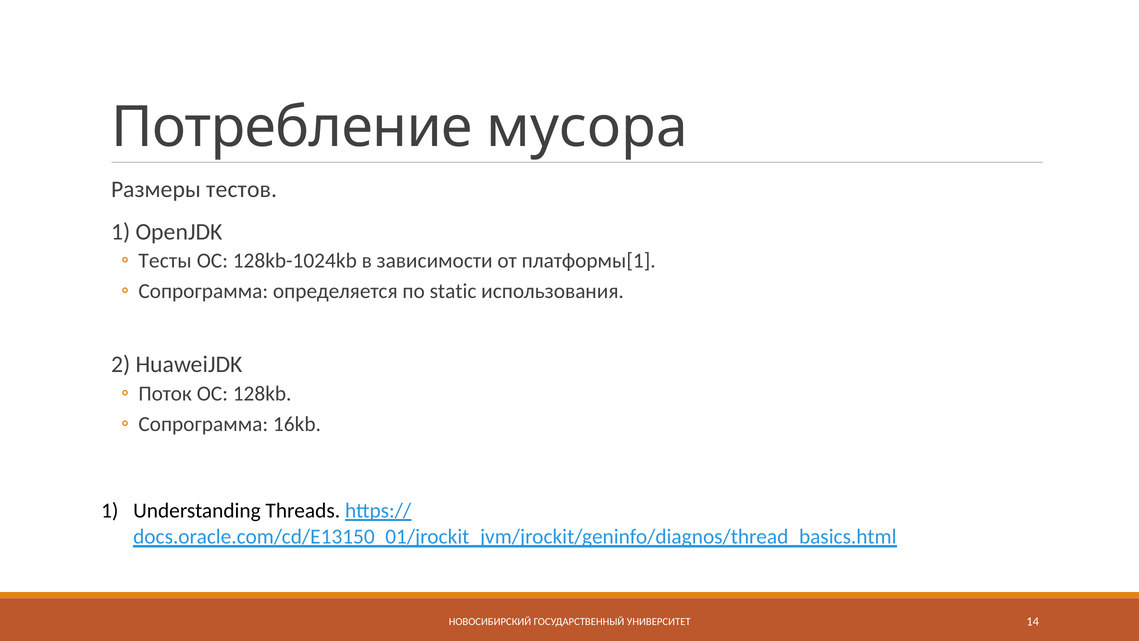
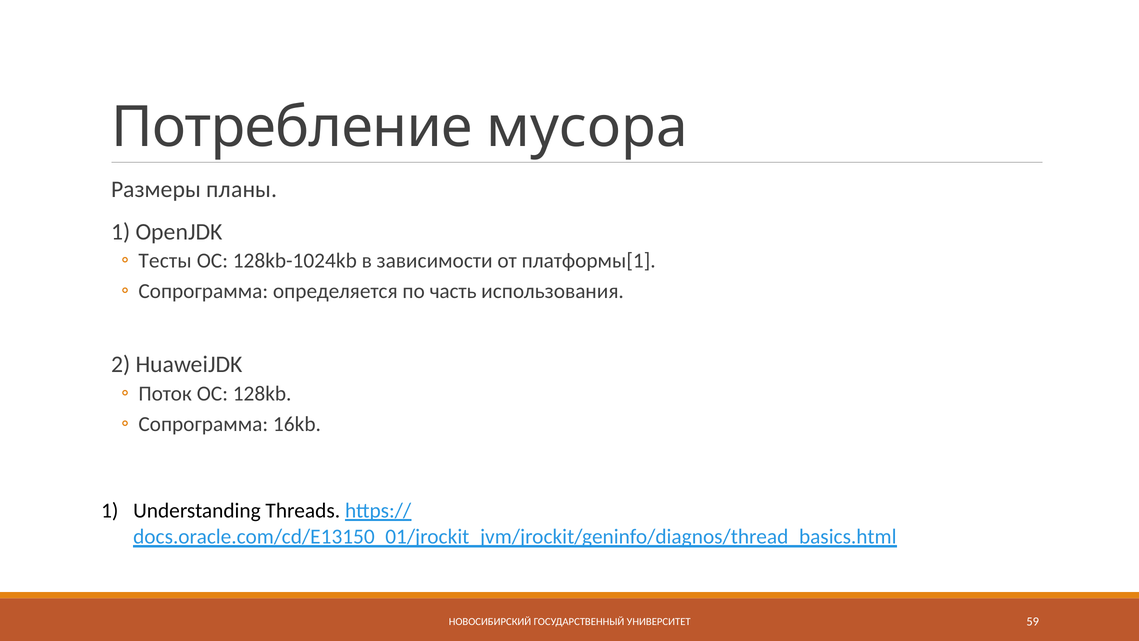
тестов: тестов -> планы
static: static -> часть
14: 14 -> 59
